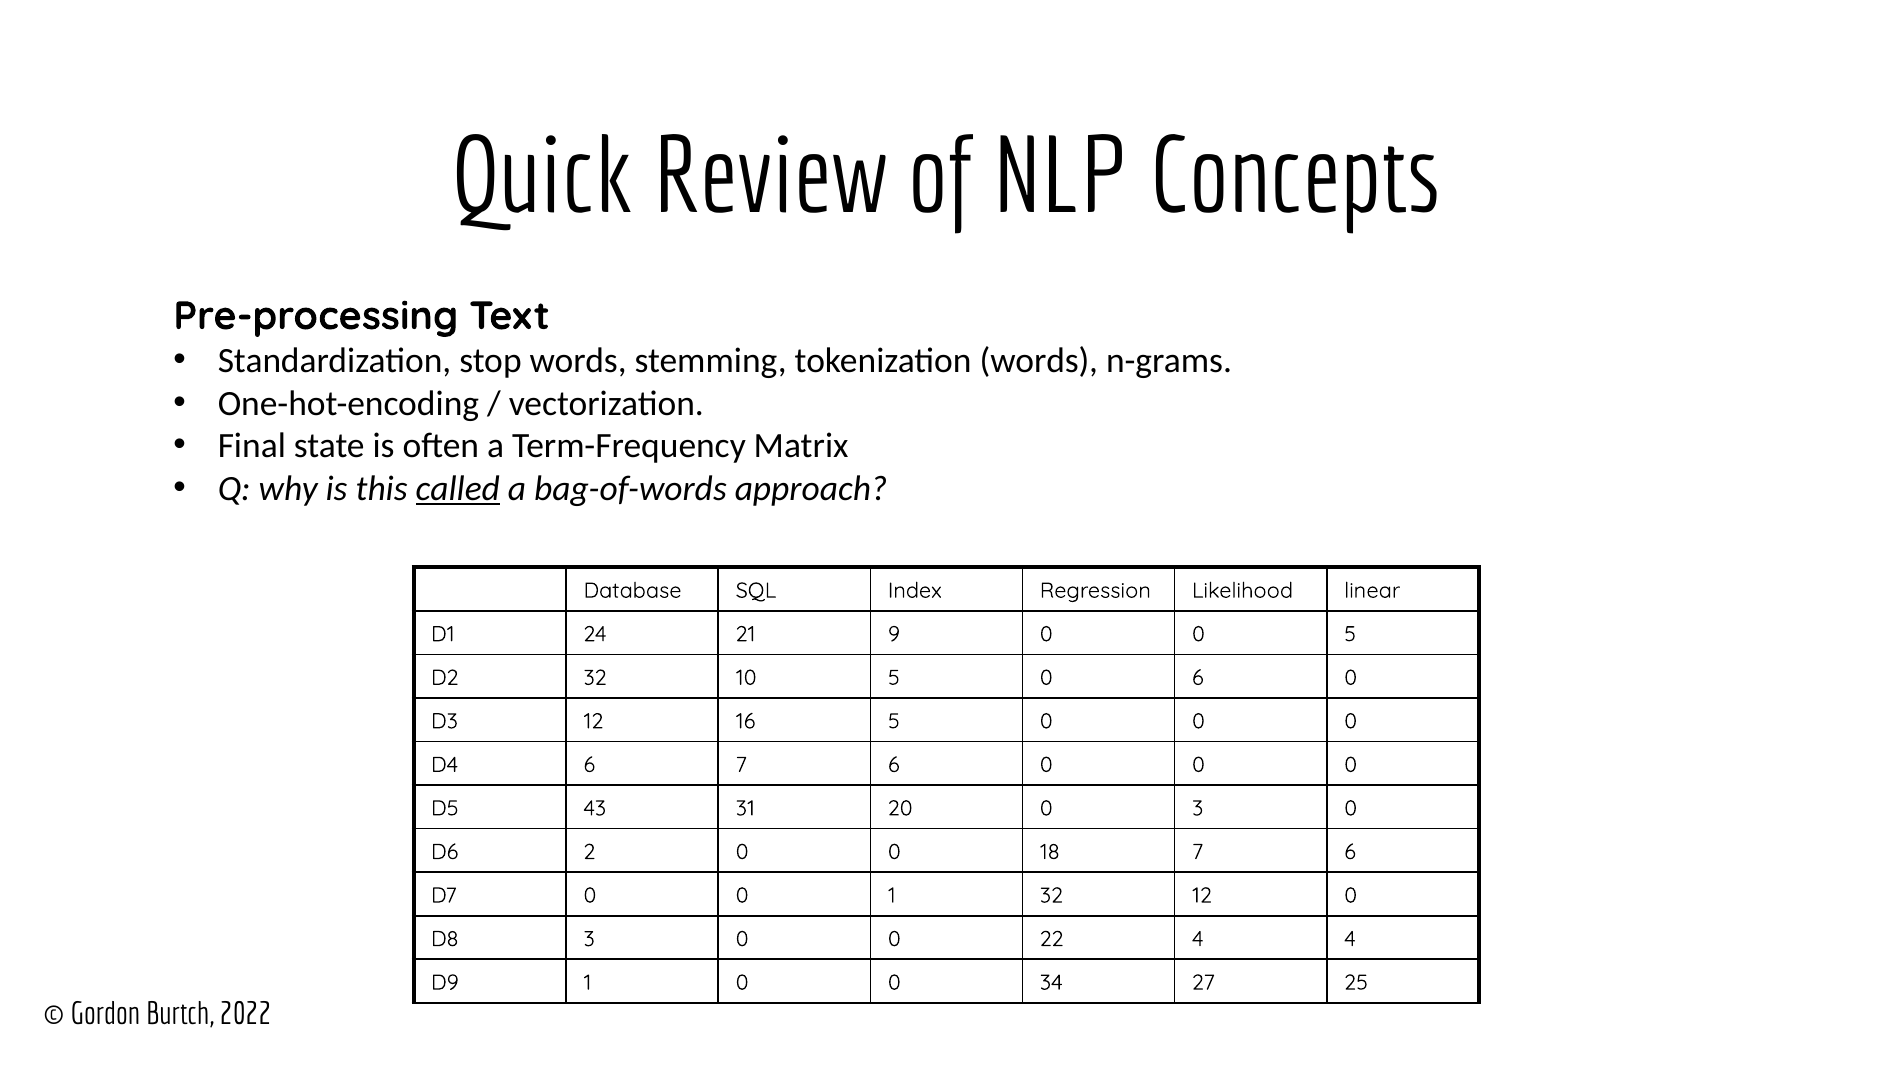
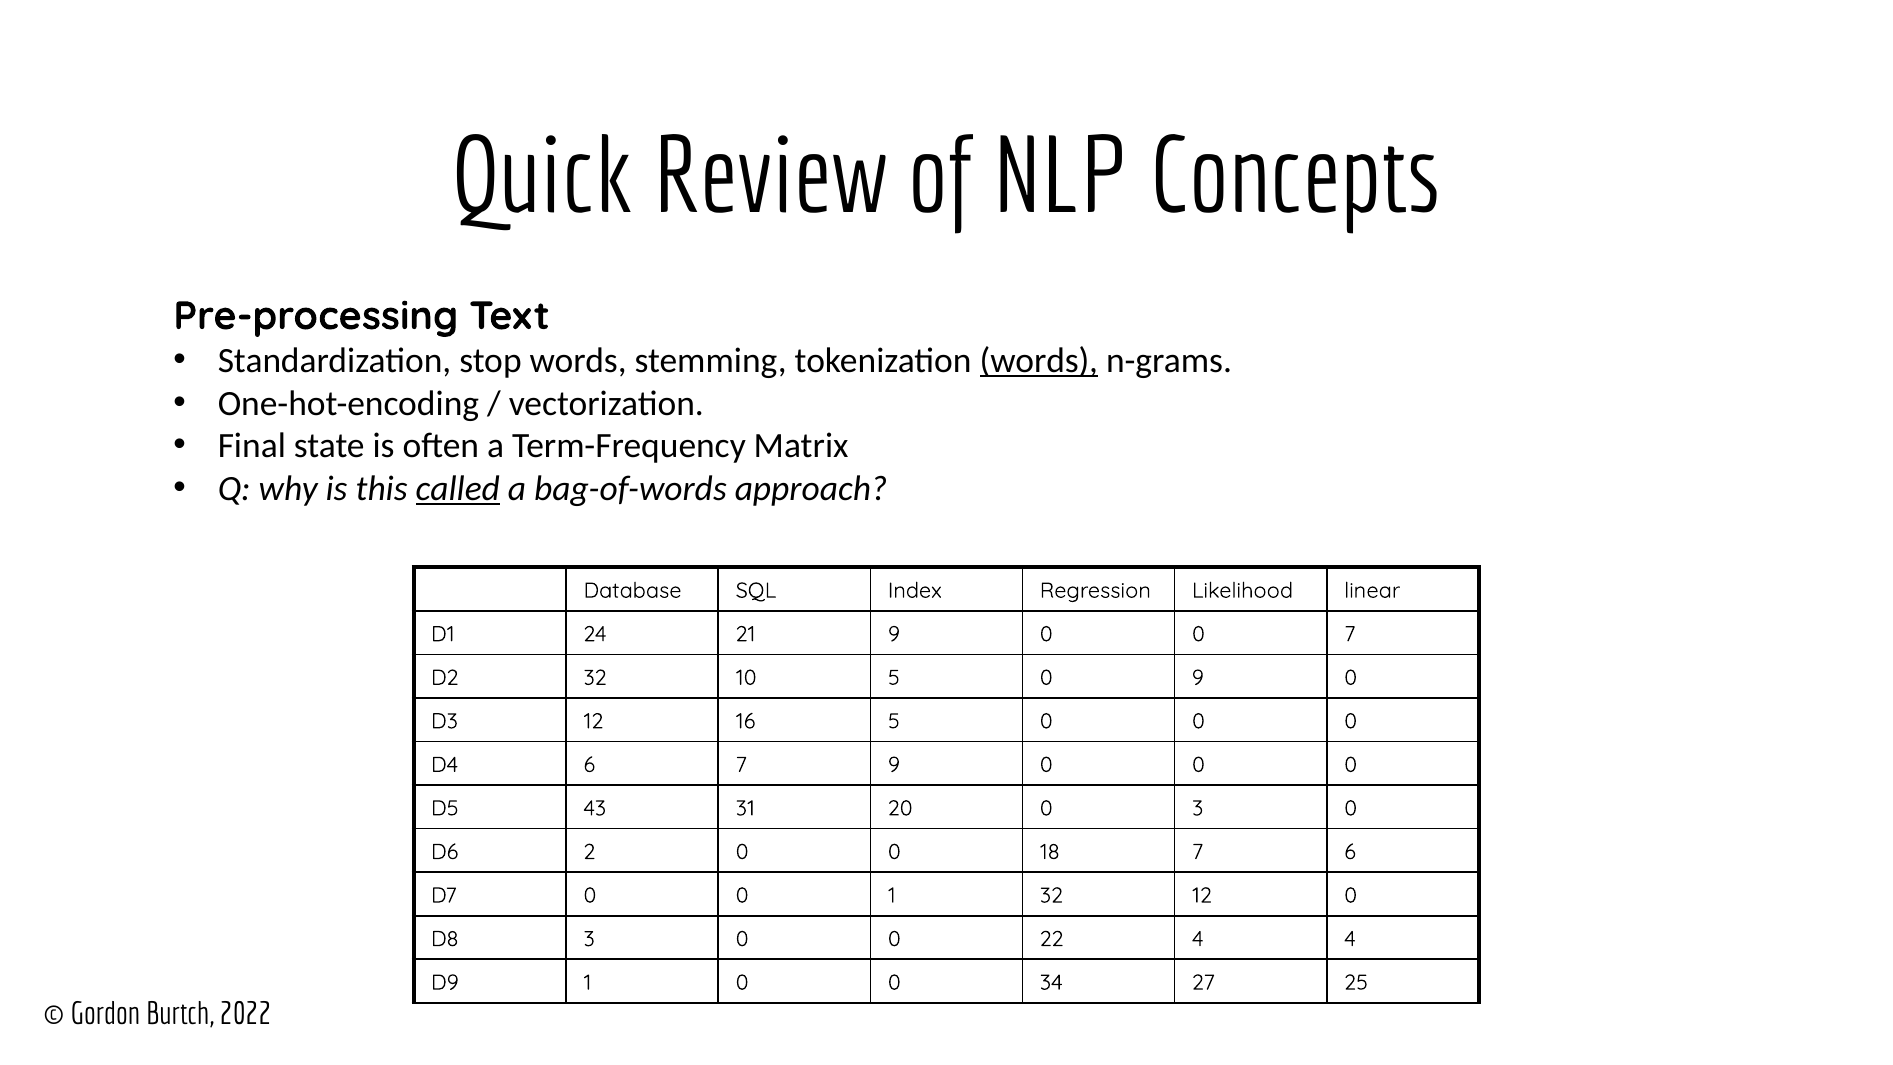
words at (1039, 361) underline: none -> present
0 5: 5 -> 7
0 6: 6 -> 9
6 7 6: 6 -> 9
